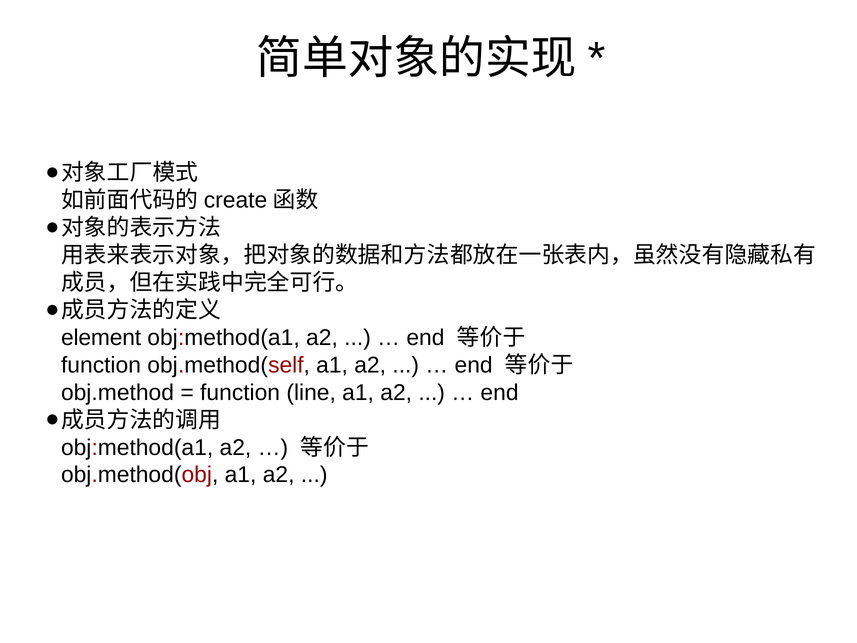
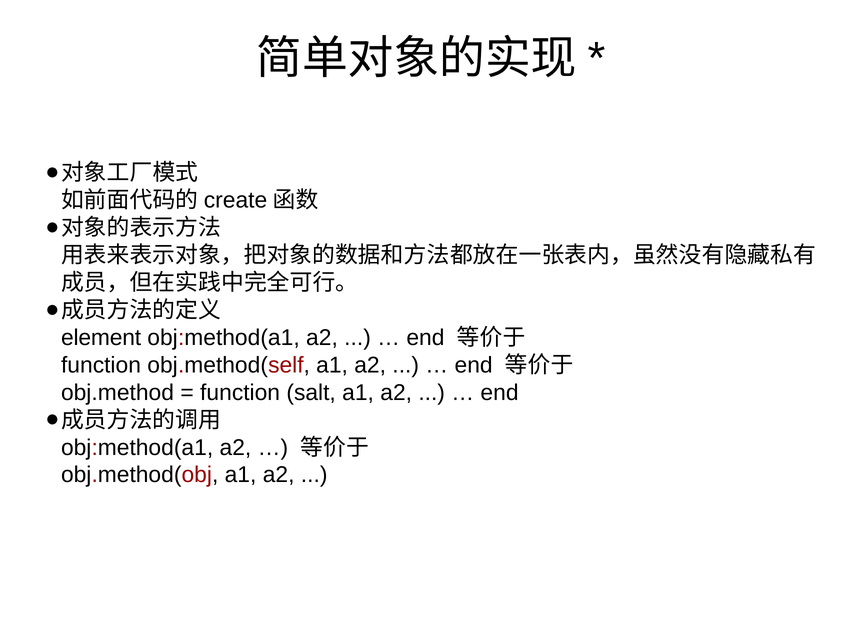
line: line -> salt
